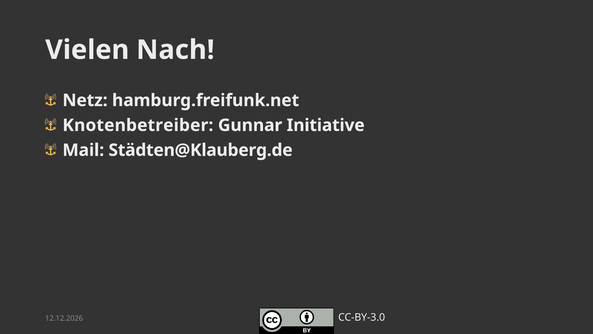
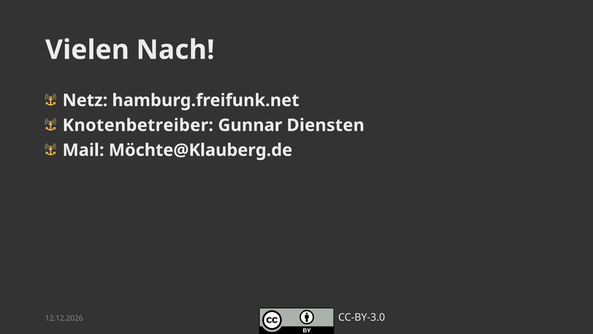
Initiative: Initiative -> Diensten
Städten@Klauberg.de: Städten@Klauberg.de -> Möchte@Klauberg.de
